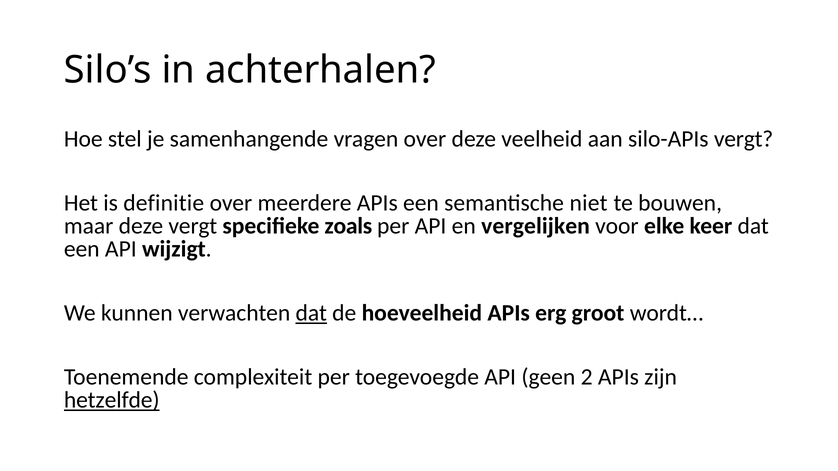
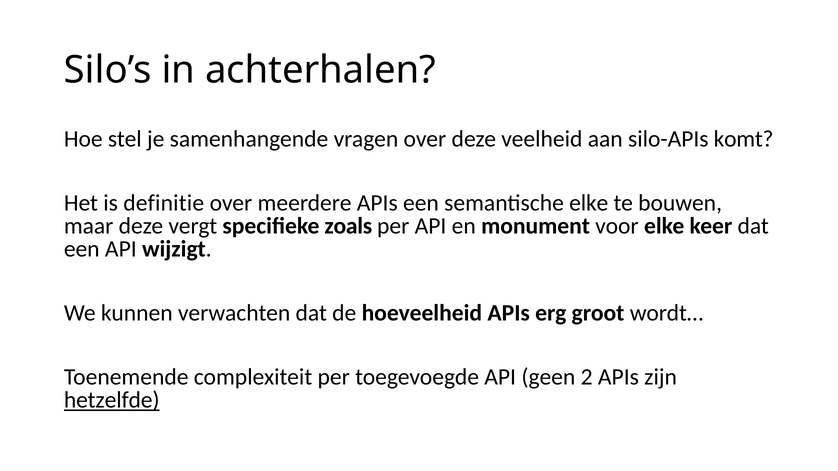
silo-APIs vergt: vergt -> komt
semantische niet: niet -> elke
vergelijken: vergelijken -> monument
dat at (311, 313) underline: present -> none
